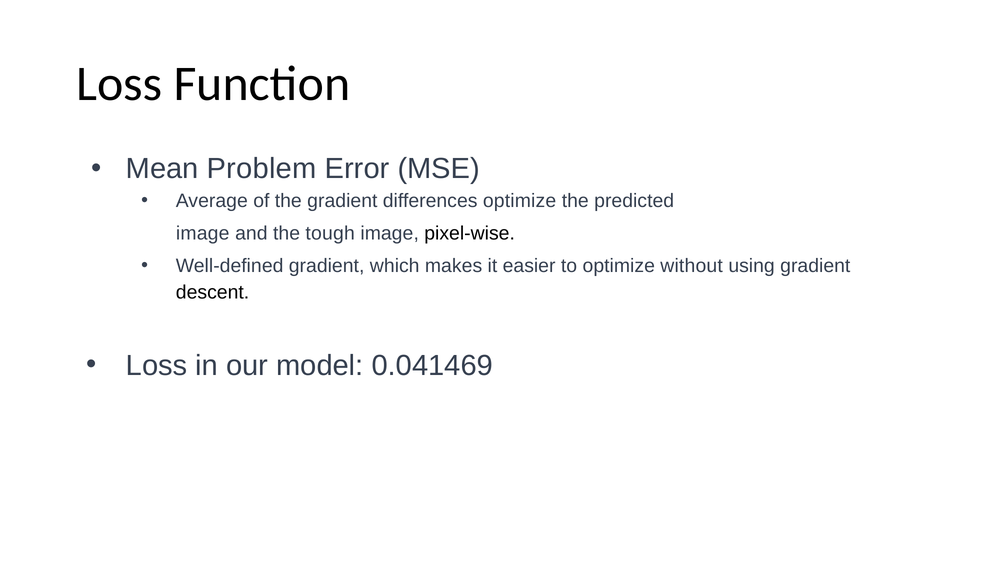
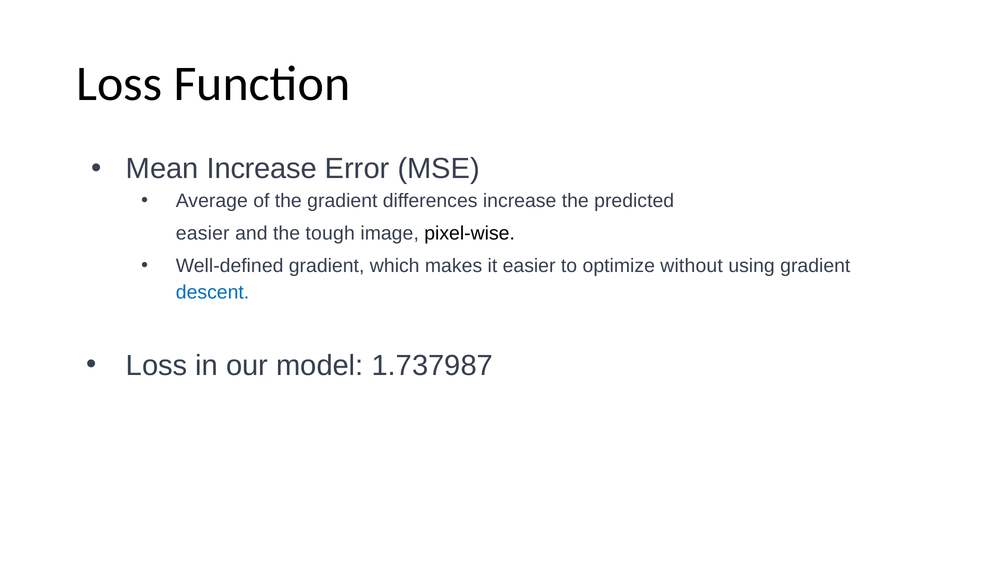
Mean Problem: Problem -> Increase
differences optimize: optimize -> increase
image at (203, 234): image -> easier
descent colour: black -> blue
0.041469: 0.041469 -> 1.737987
